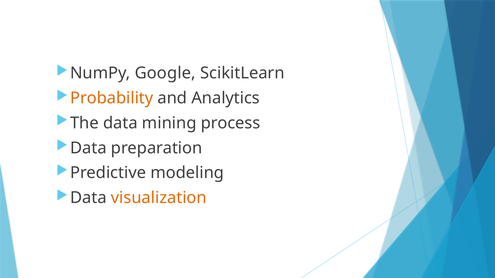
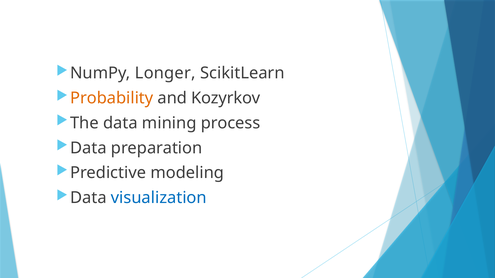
Google: Google -> Longer
Analytics: Analytics -> Kozyrkov
visualization colour: orange -> blue
